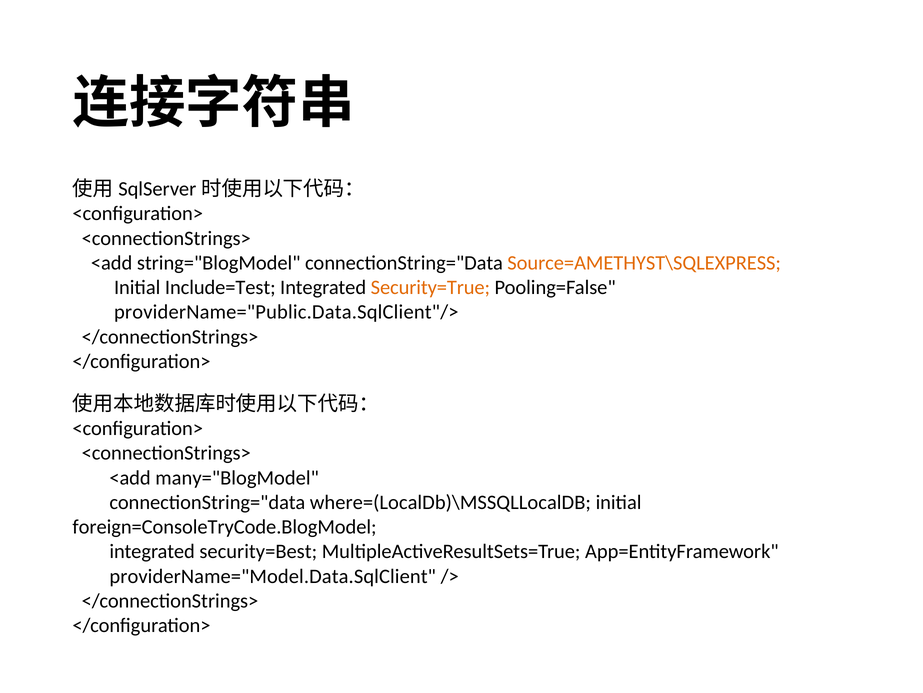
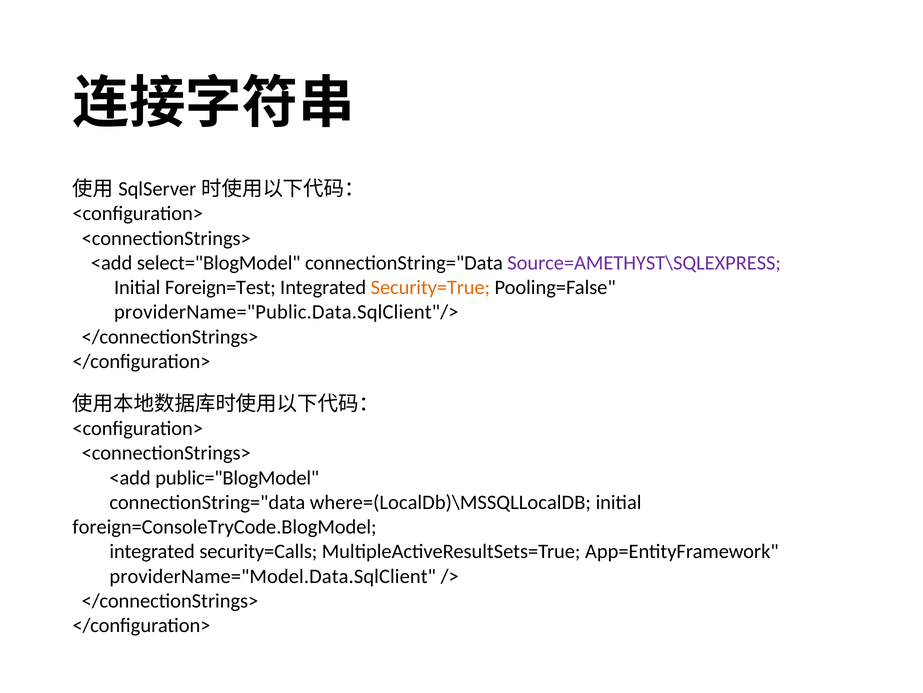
string="BlogModel: string="BlogModel -> select="BlogModel
Source=AMETHYST\SQLEXPRESS colour: orange -> purple
Include=Test: Include=Test -> Foreign=Test
many="BlogModel: many="BlogModel -> public="BlogModel
security=Best: security=Best -> security=Calls
